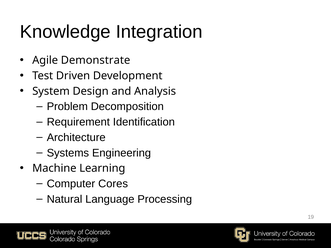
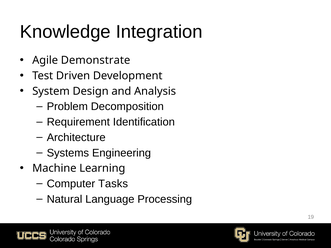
Cores: Cores -> Tasks
